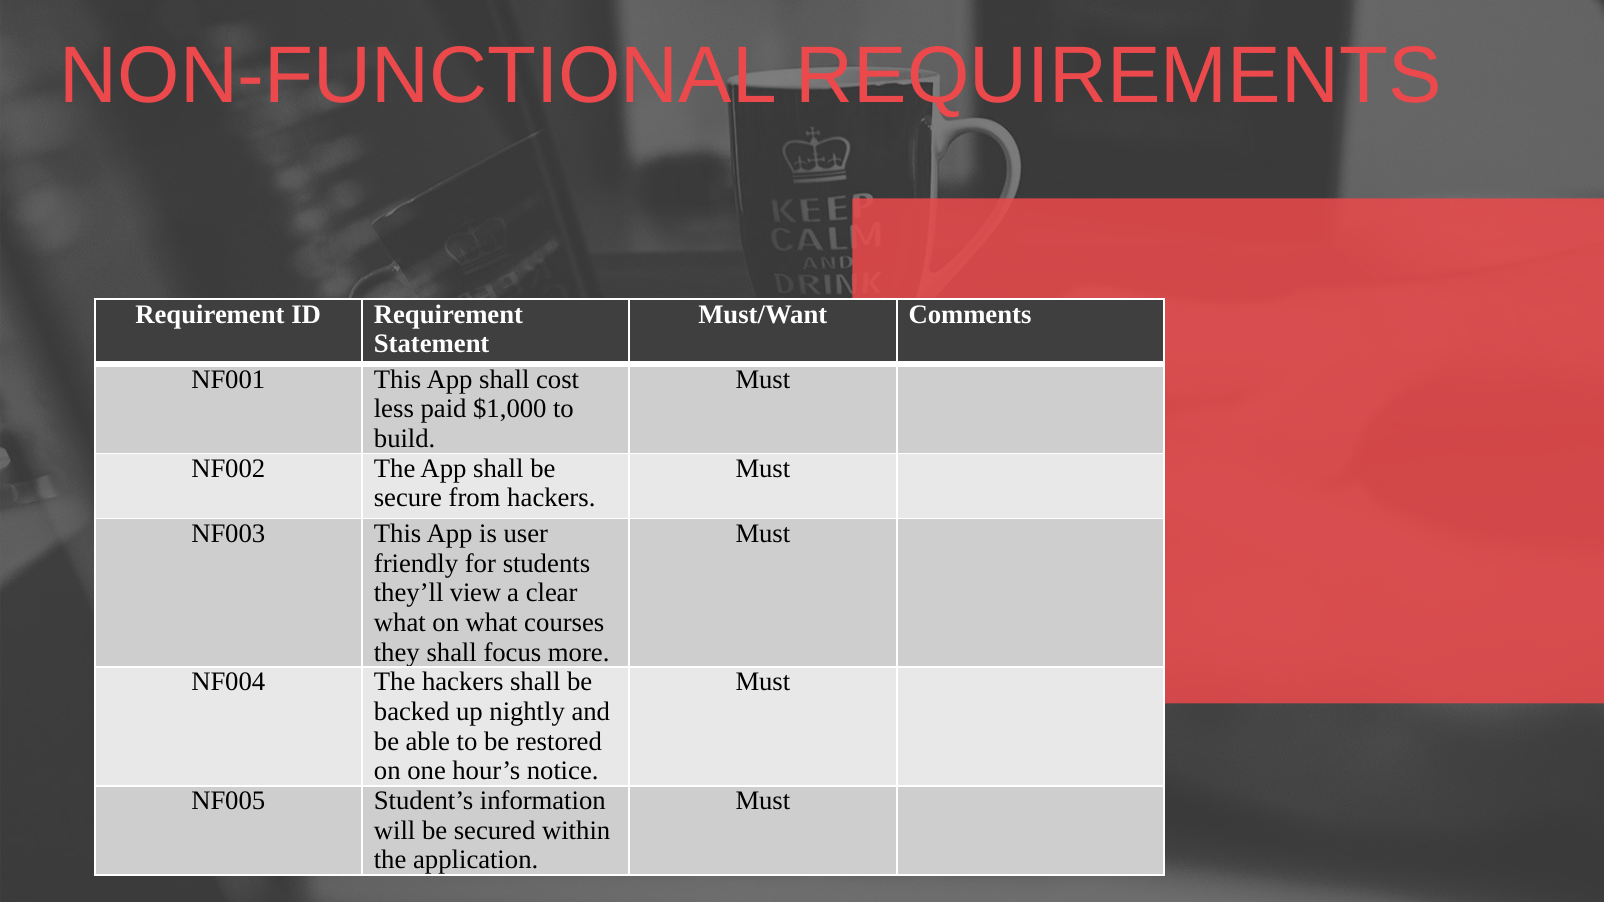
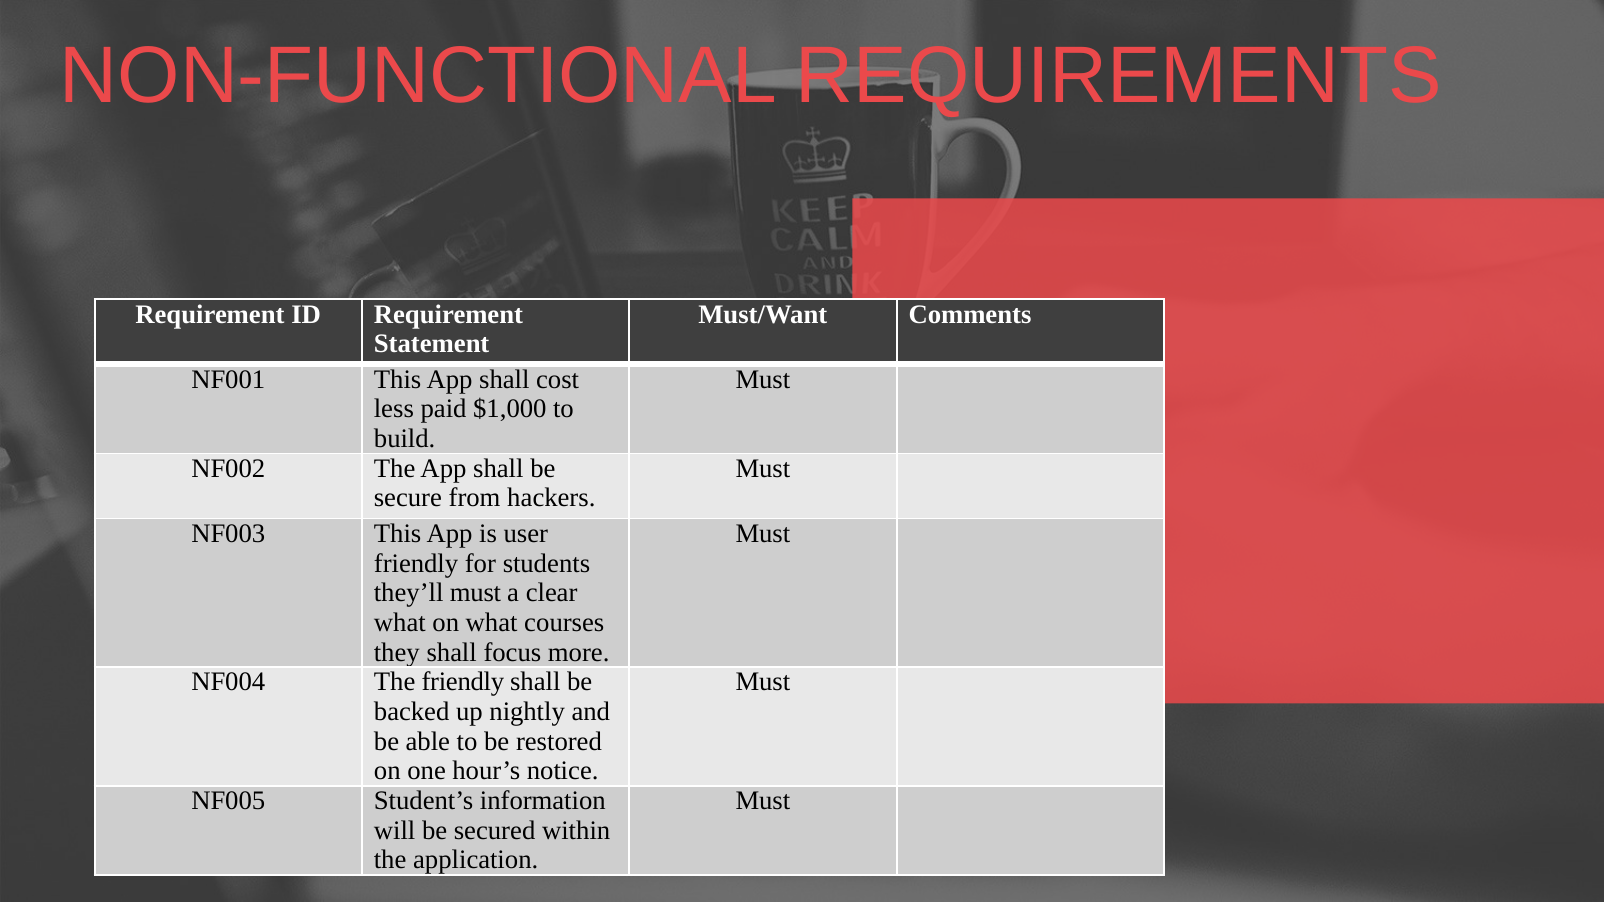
they’ll view: view -> must
The hackers: hackers -> friendly
